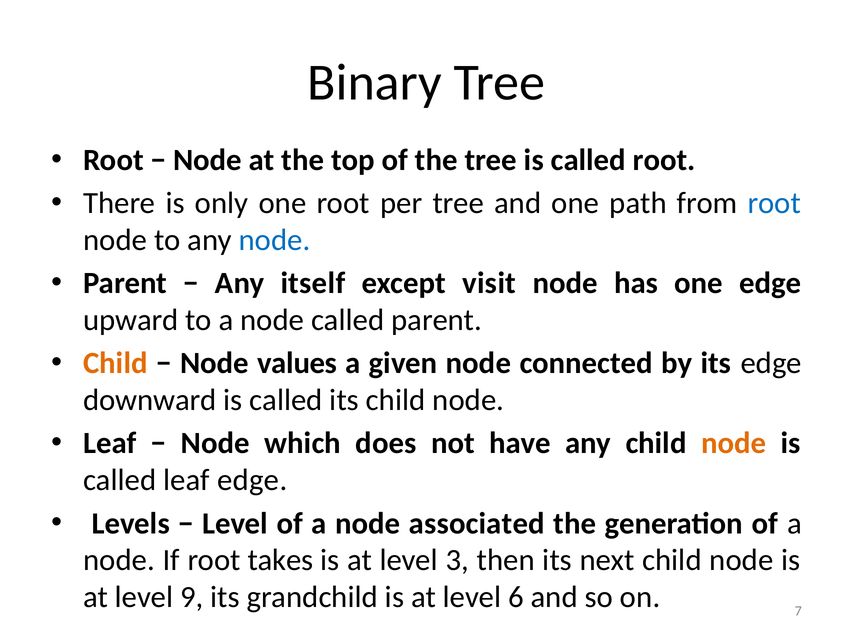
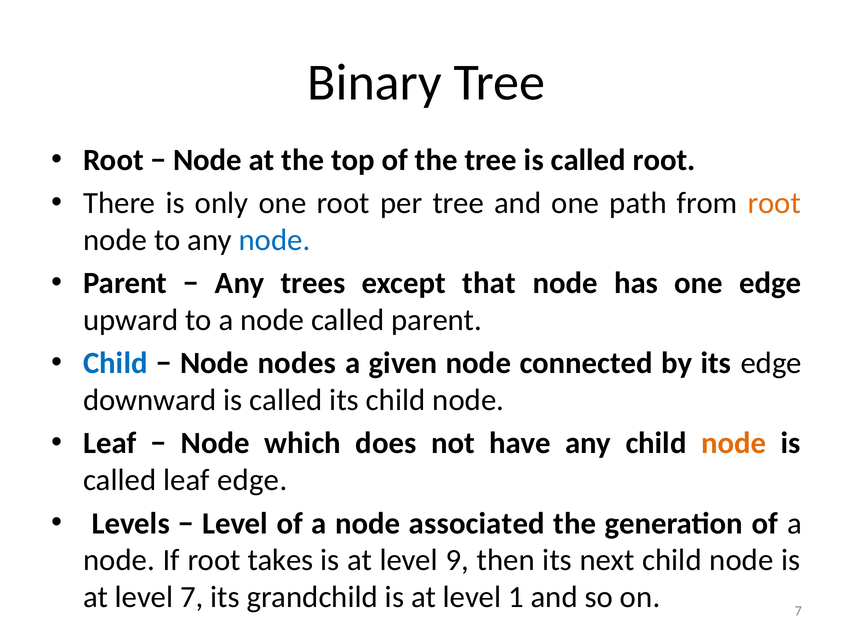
root at (774, 203) colour: blue -> orange
itself: itself -> trees
visit: visit -> that
Child at (115, 363) colour: orange -> blue
values: values -> nodes
3: 3 -> 9
level 9: 9 -> 7
6: 6 -> 1
